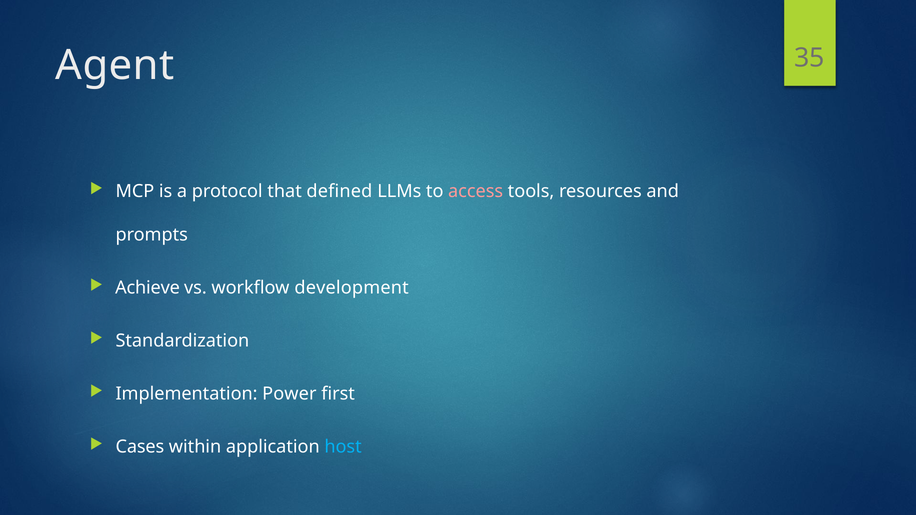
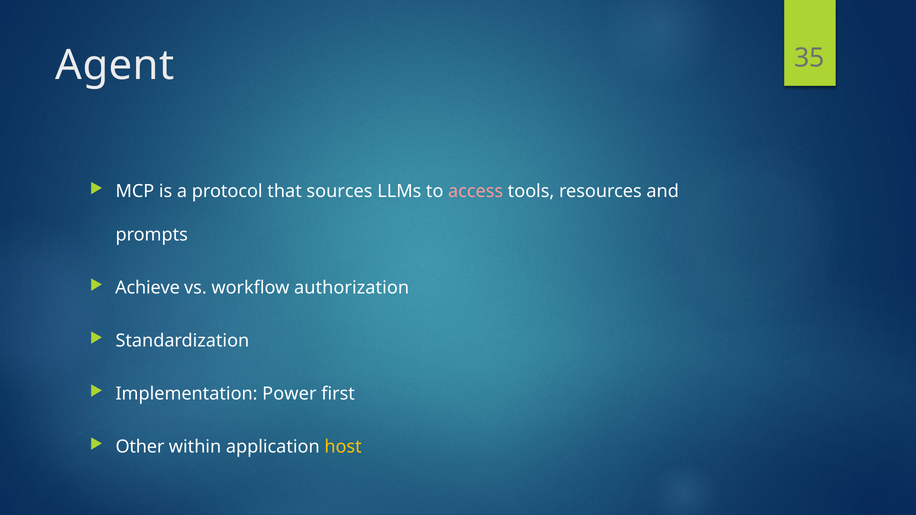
defined: defined -> sources
development: development -> authorization
Cases: Cases -> Other
host colour: light blue -> yellow
